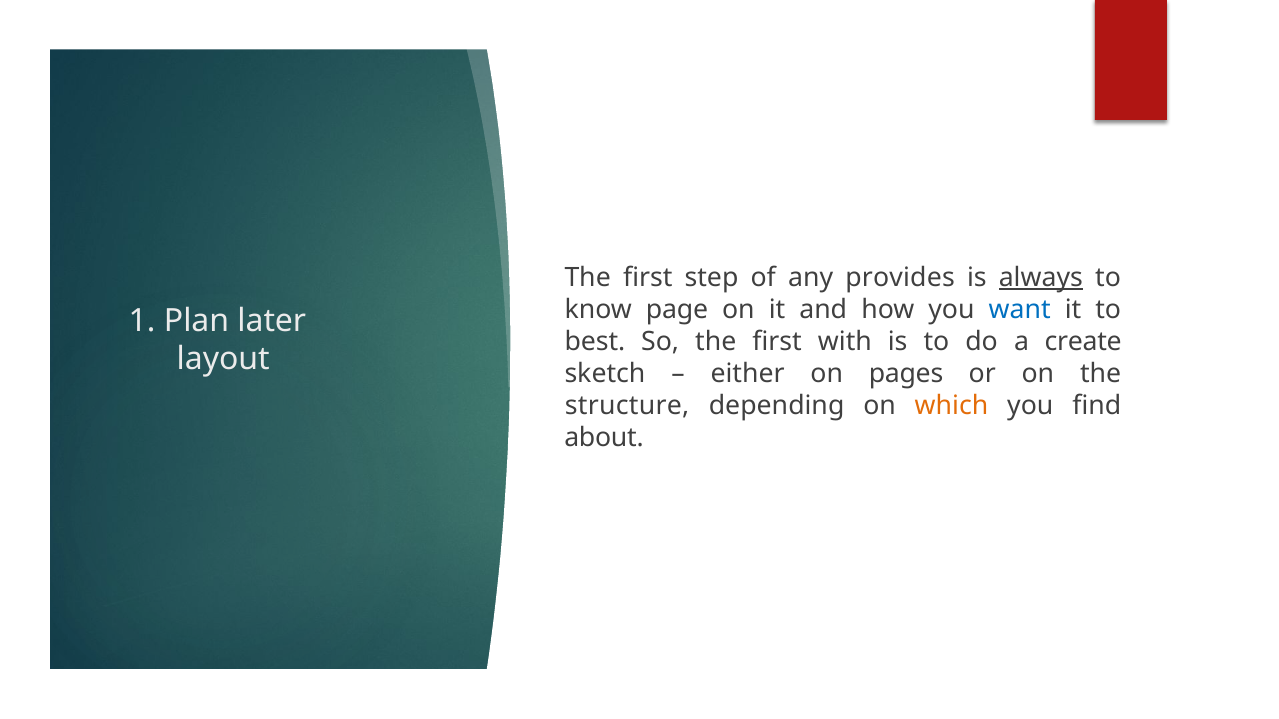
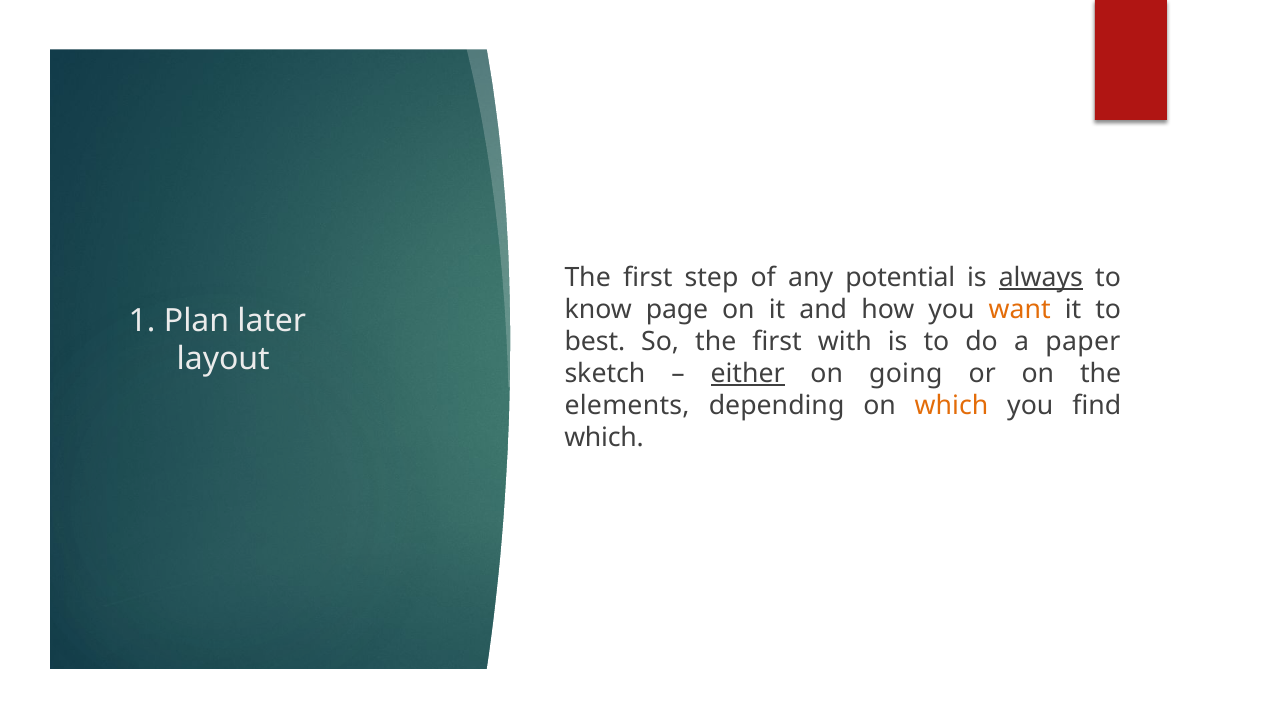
provides: provides -> potential
want colour: blue -> orange
create: create -> paper
either underline: none -> present
pages: pages -> going
structure: structure -> elements
about at (604, 438): about -> which
